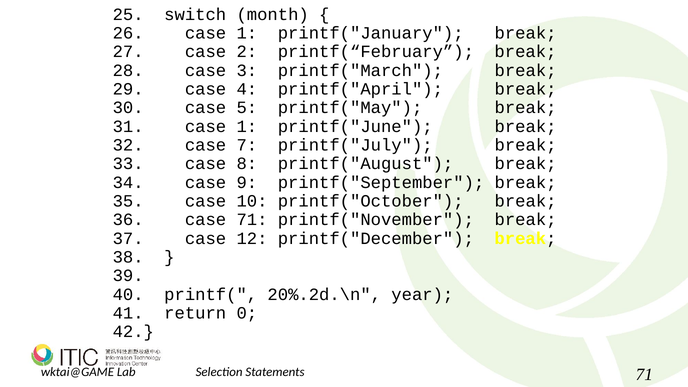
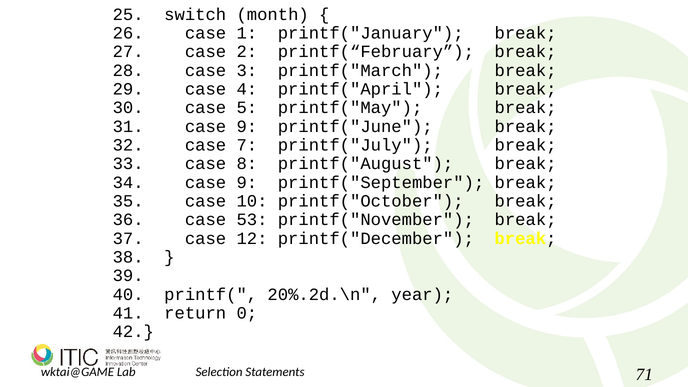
1 at (247, 126): 1 -> 9
case 71: 71 -> 53
